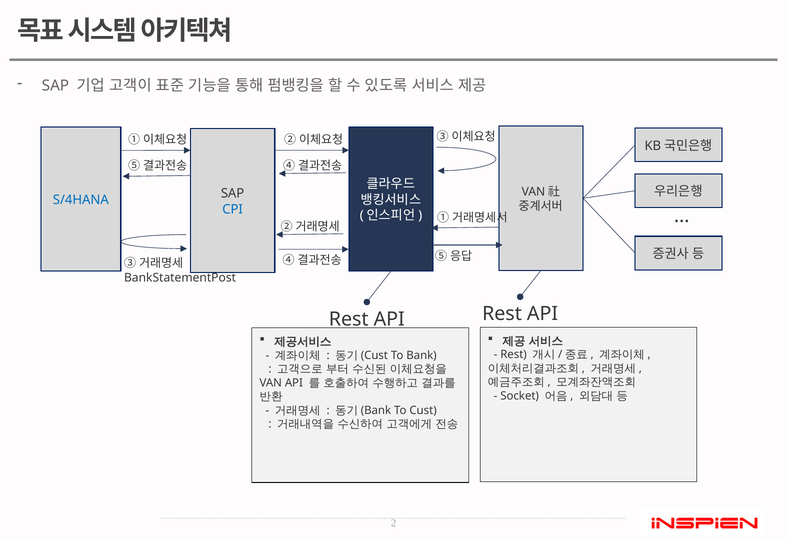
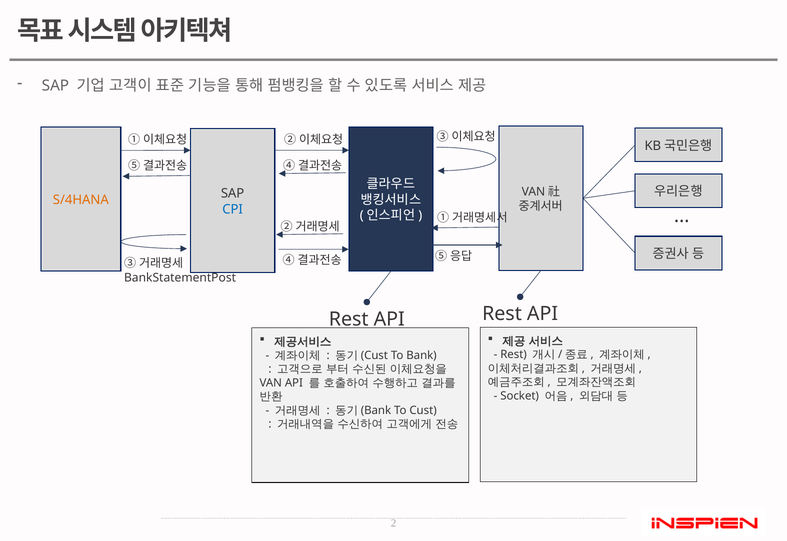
S/4HANA colour: blue -> orange
